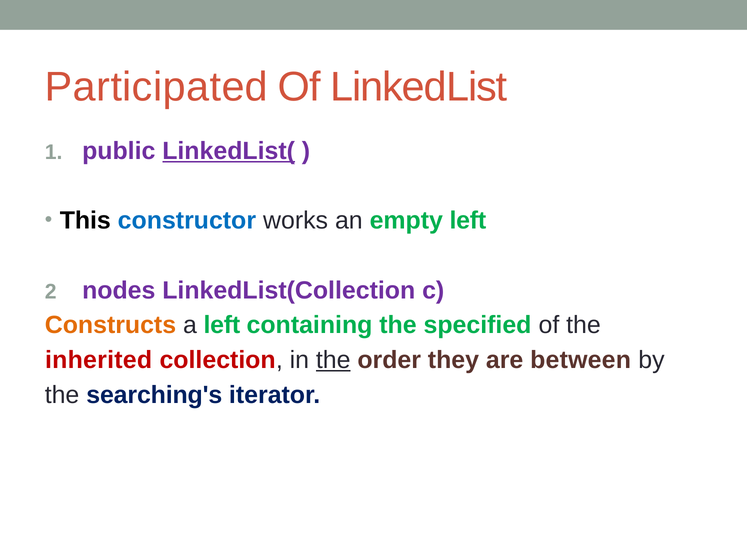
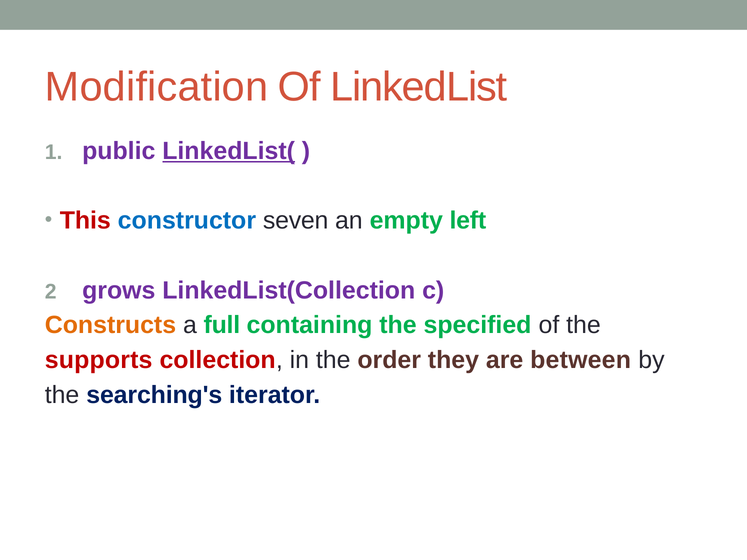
Participated: Participated -> Modification
This colour: black -> red
works: works -> seven
nodes: nodes -> grows
a left: left -> full
inherited: inherited -> supports
the at (333, 360) underline: present -> none
